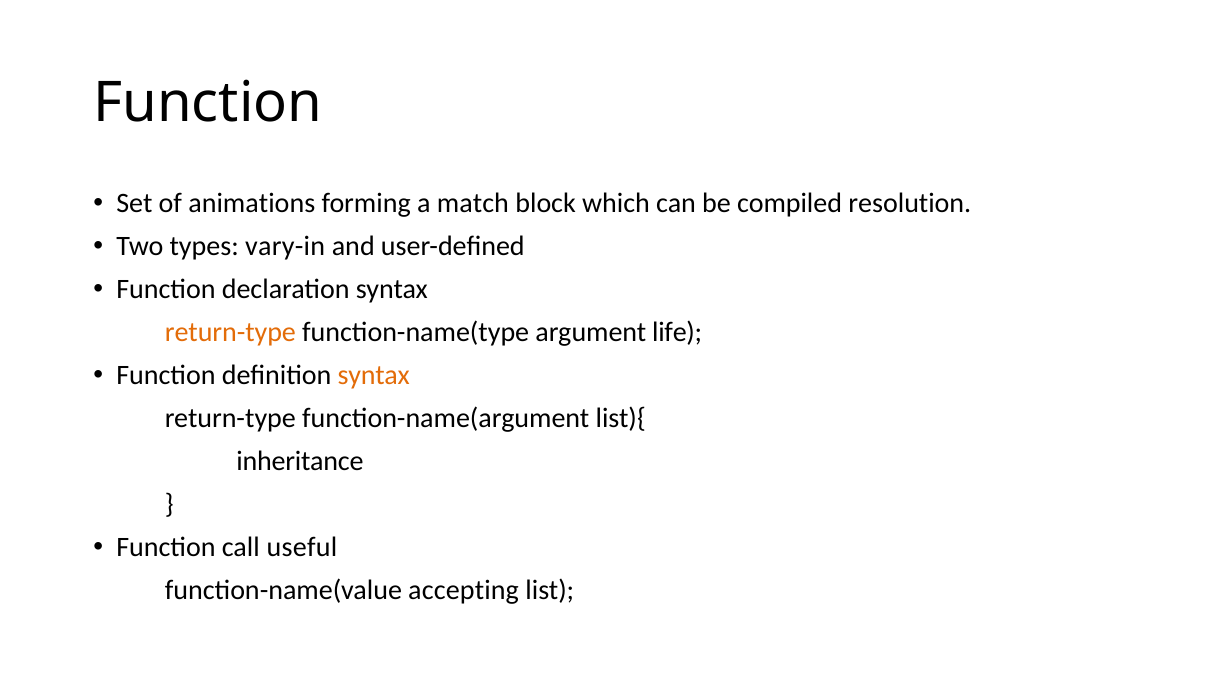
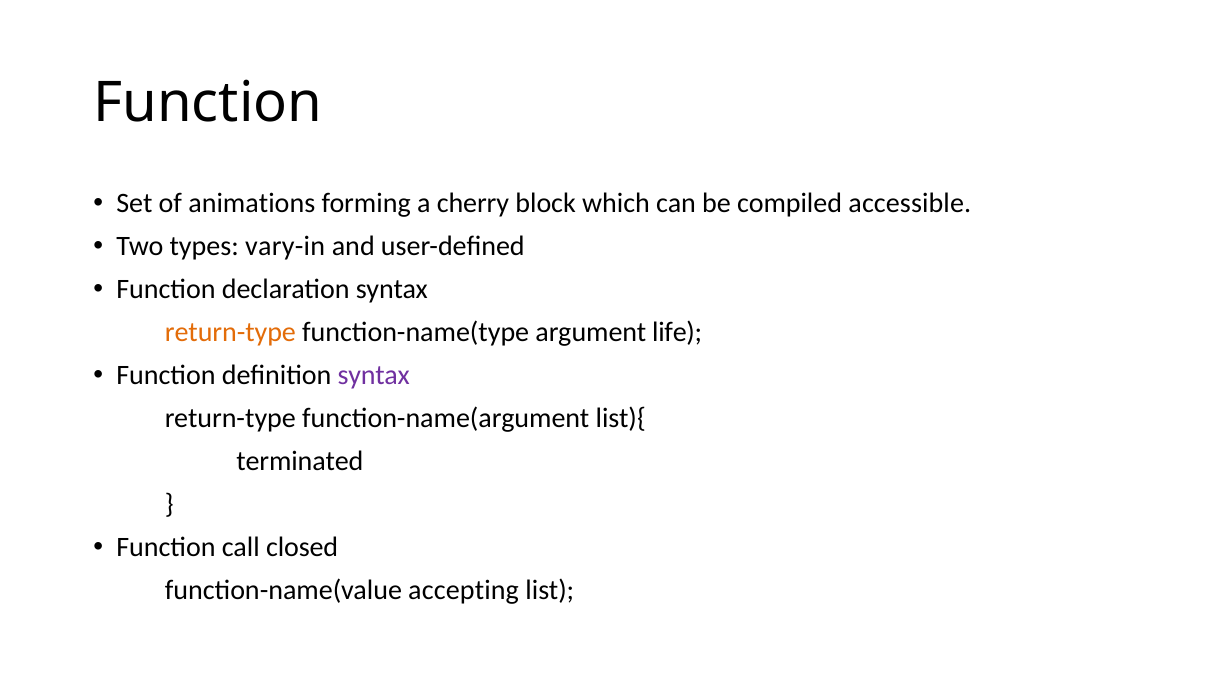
match: match -> cherry
resolution: resolution -> accessible
syntax at (374, 375) colour: orange -> purple
inheritance: inheritance -> terminated
useful: useful -> closed
